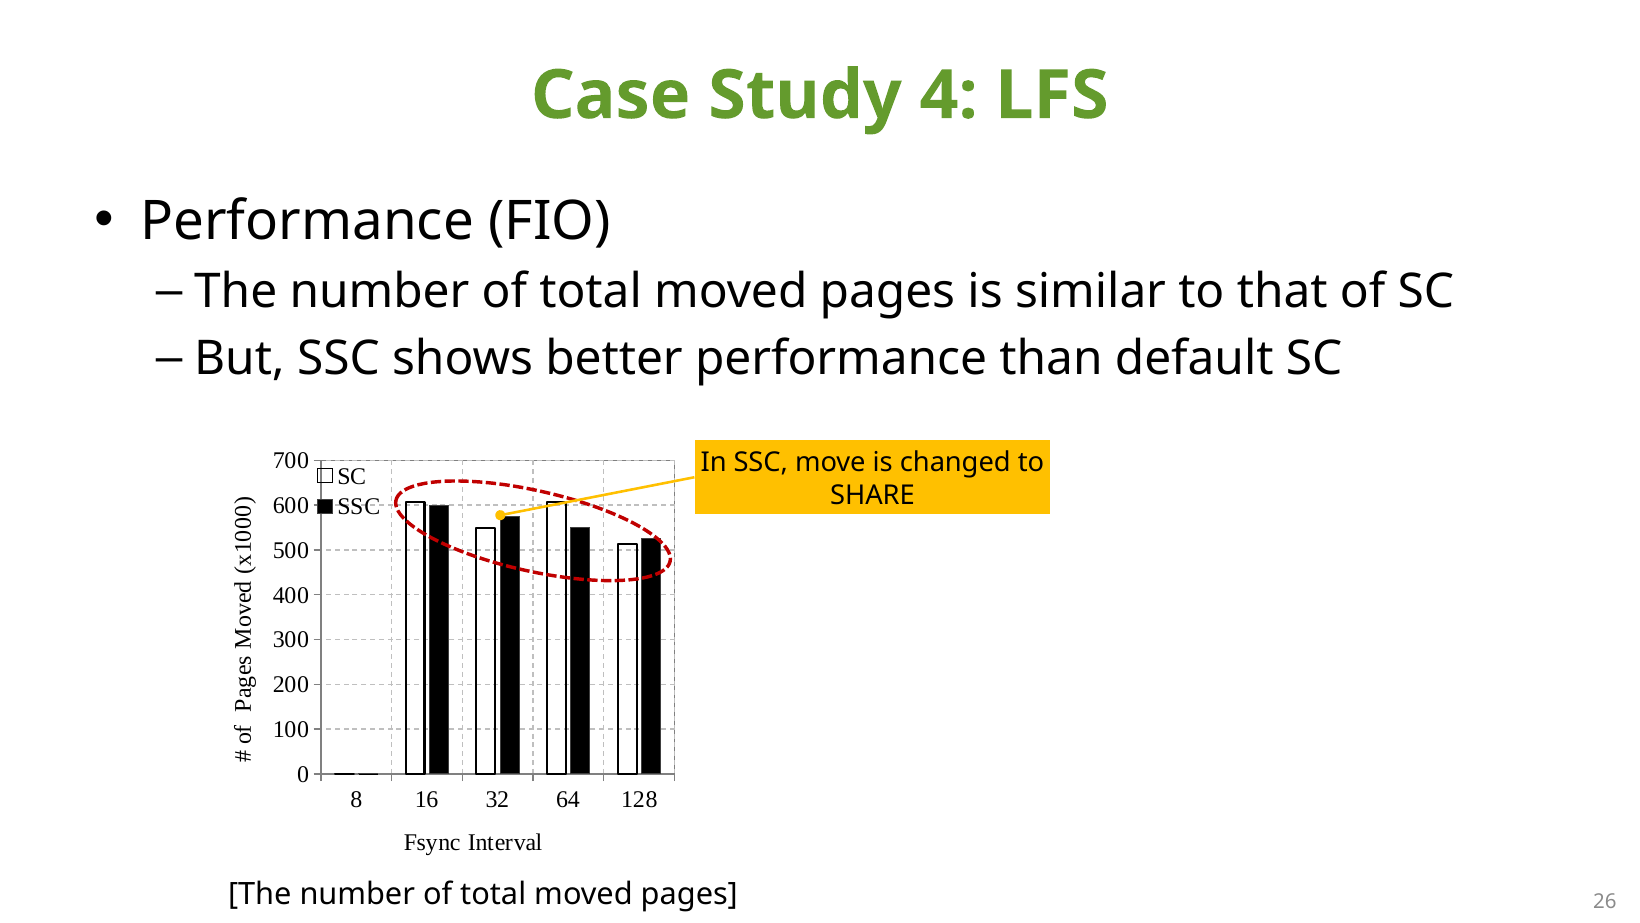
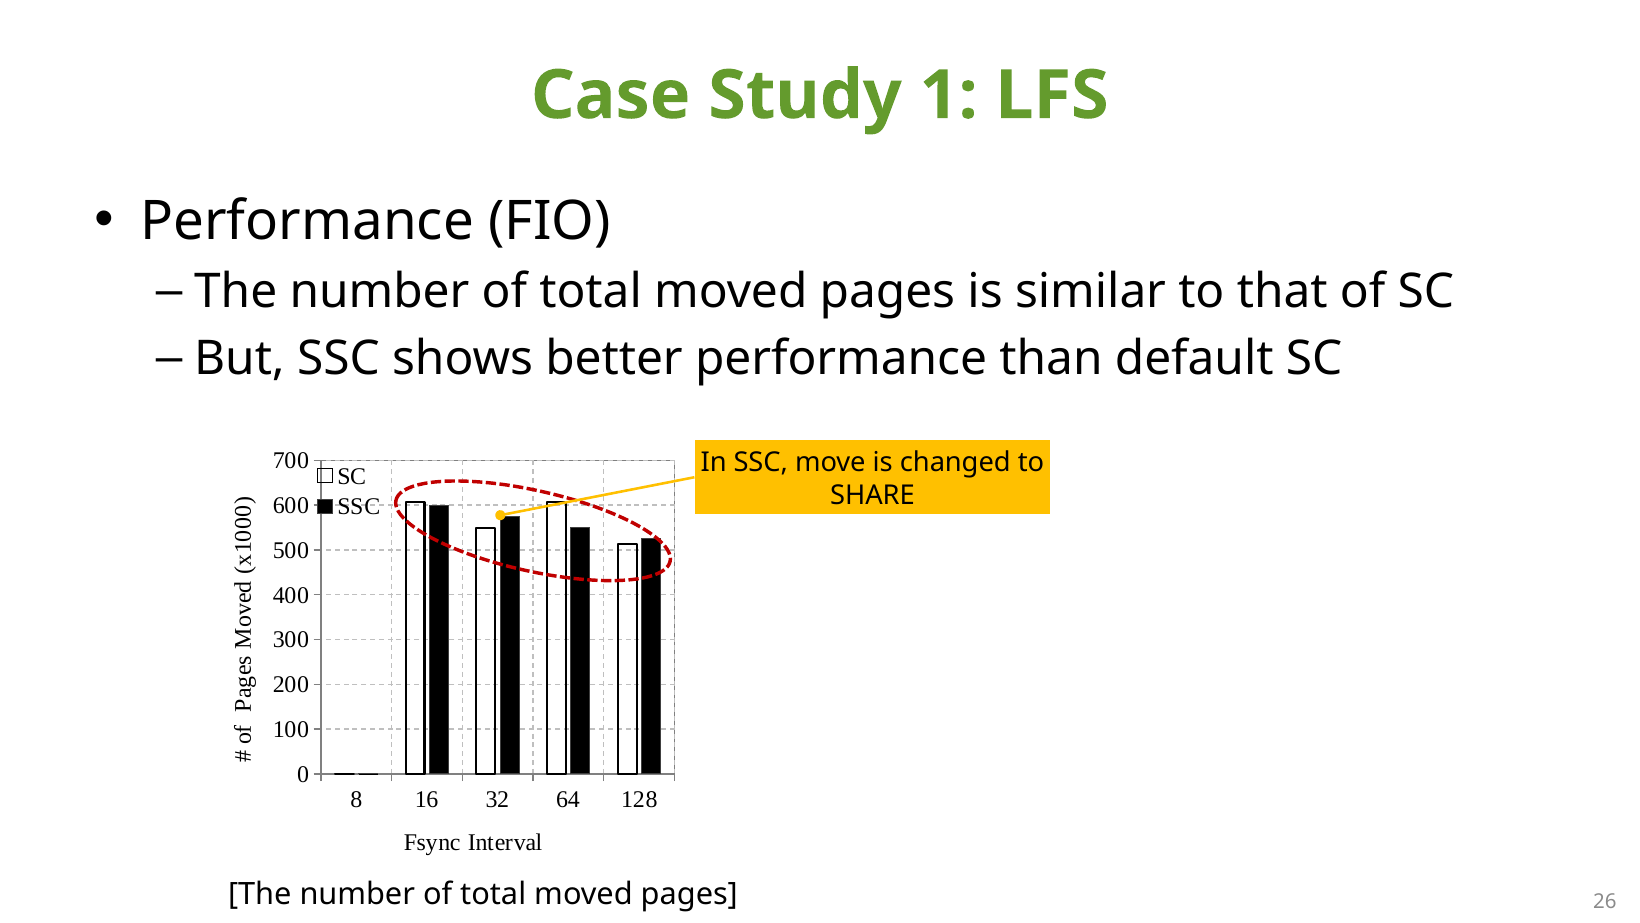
Study 4: 4 -> 1
